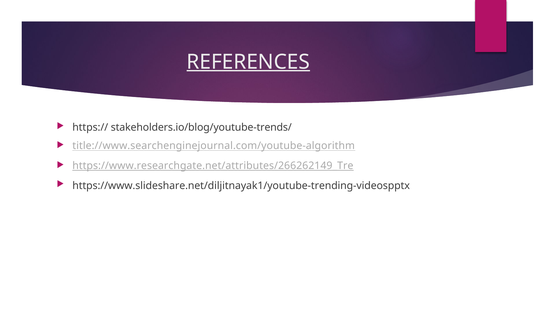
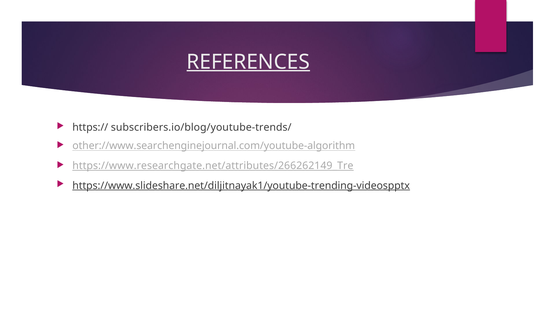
stakeholders.io/blog/youtube-trends/: stakeholders.io/blog/youtube-trends/ -> subscribers.io/blog/youtube-trends/
title://www.searchenginejournal.com/youtube-algorithm: title://www.searchenginejournal.com/youtube-algorithm -> other://www.searchenginejournal.com/youtube-algorithm
https://www.slideshare.net/diljitnayak1/youtube-trending-videospptx underline: none -> present
